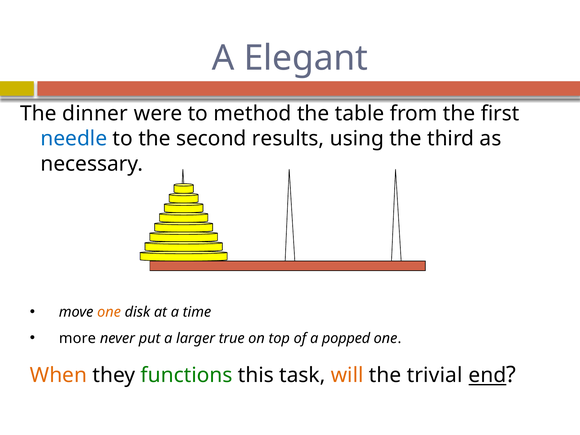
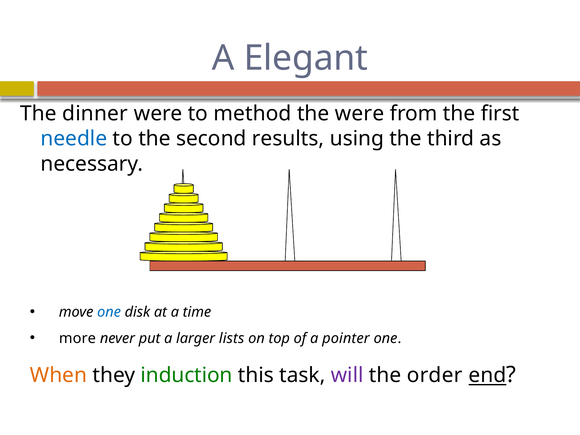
the table: table -> were
one at (109, 312) colour: orange -> blue
true: true -> lists
popped: popped -> pointer
functions: functions -> induction
will colour: orange -> purple
trivial: trivial -> order
